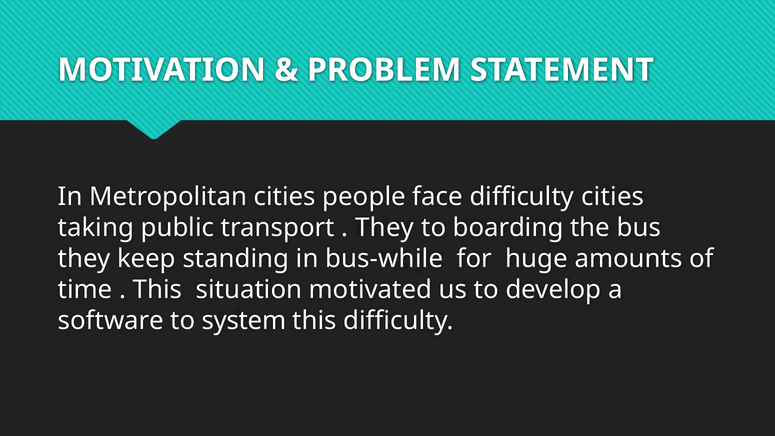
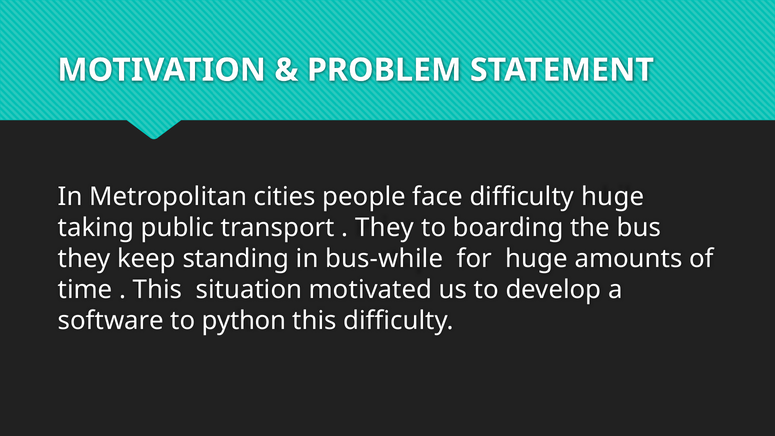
difficulty cities: cities -> huge
system: system -> python
